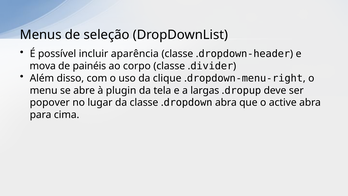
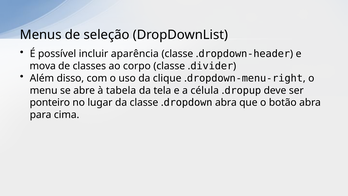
painéis: painéis -> classes
plugin: plugin -> tabela
largas: largas -> célula
popover: popover -> ponteiro
active: active -> botão
